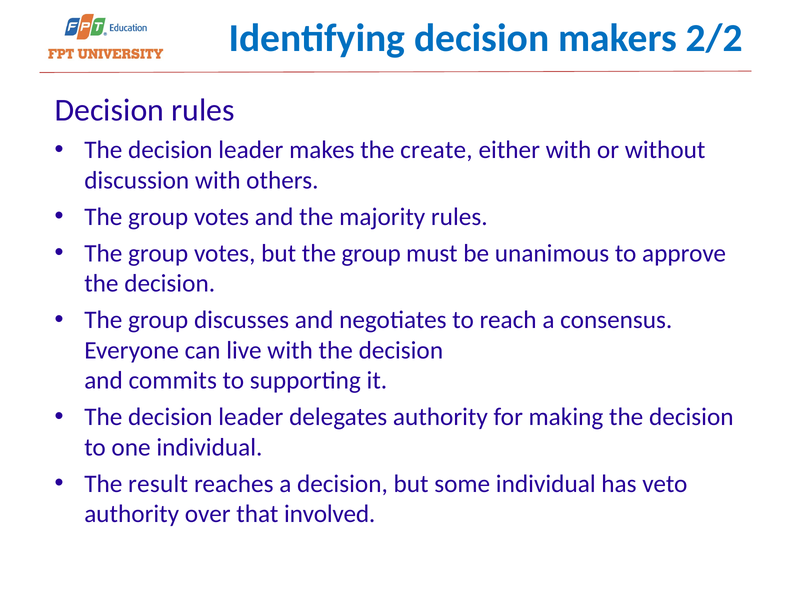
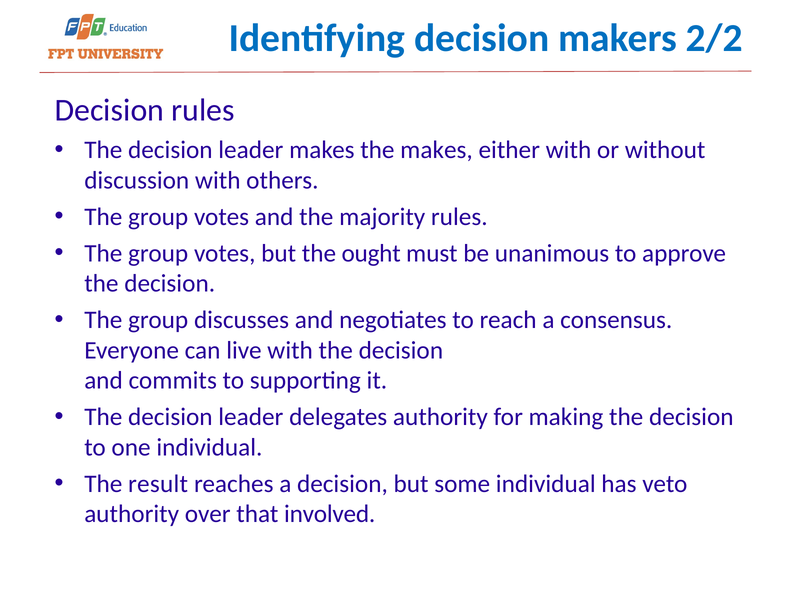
the create: create -> makes
but the group: group -> ought
